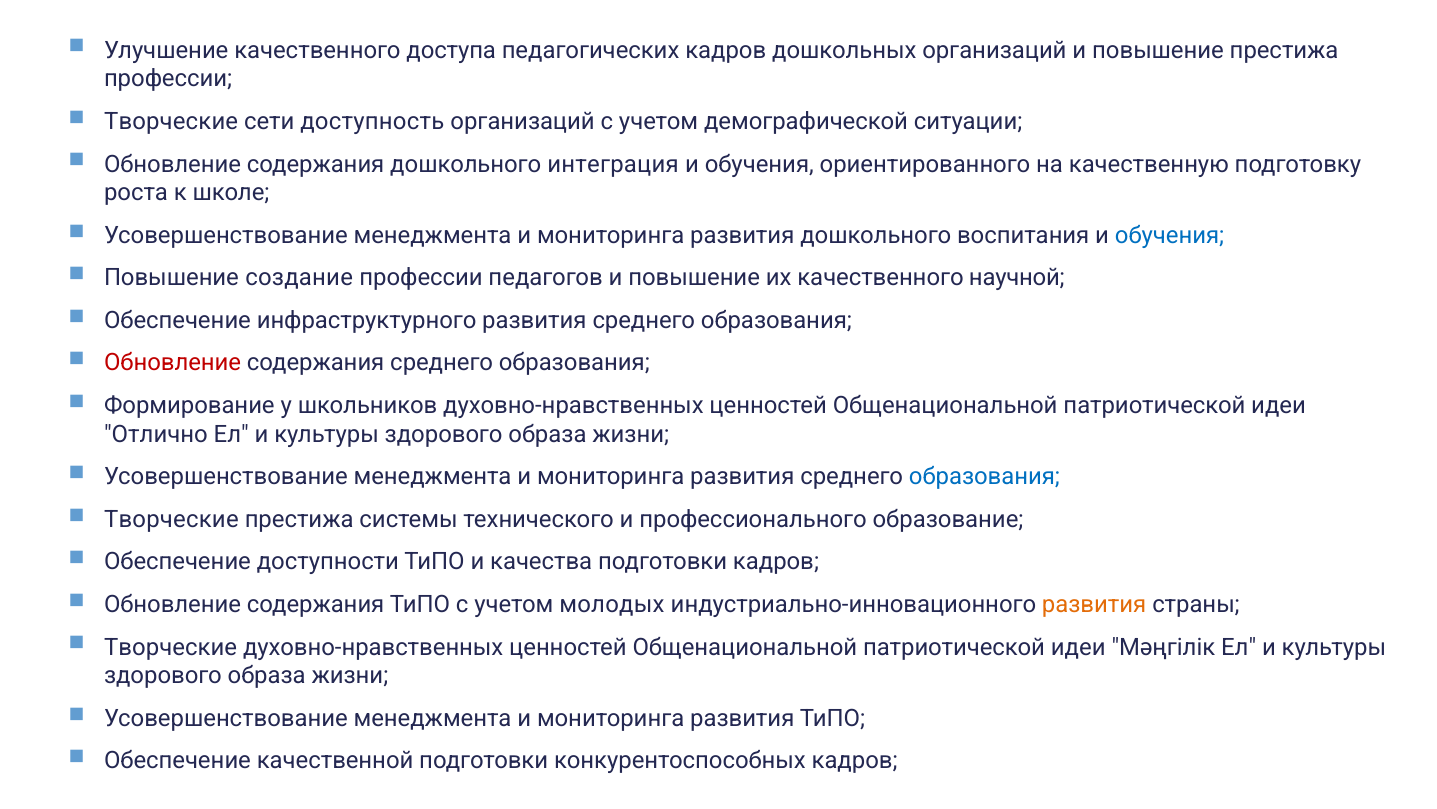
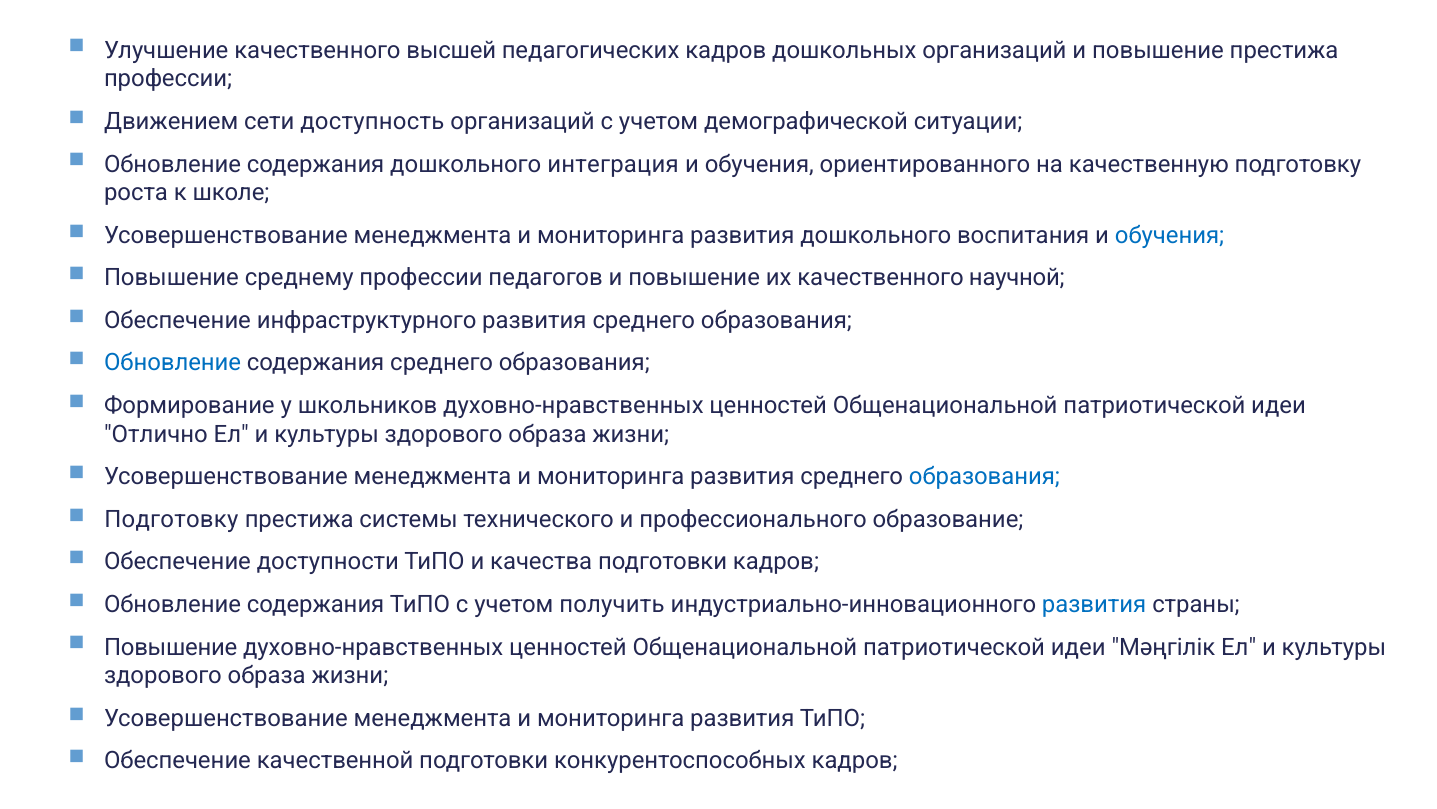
доступа: доступа -> высшей
Творческие at (171, 121): Творческие -> Движением
создание: создание -> среднему
Обновление at (173, 363) colour: red -> blue
Творческие at (171, 519): Творческие -> Подготовку
молодых: молодых -> получить
развития at (1094, 604) colour: orange -> blue
Творческие at (171, 647): Творческие -> Повышение
